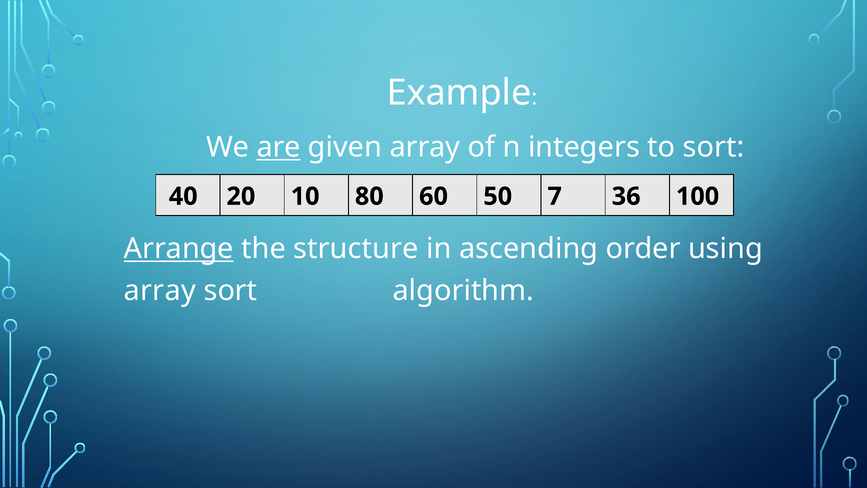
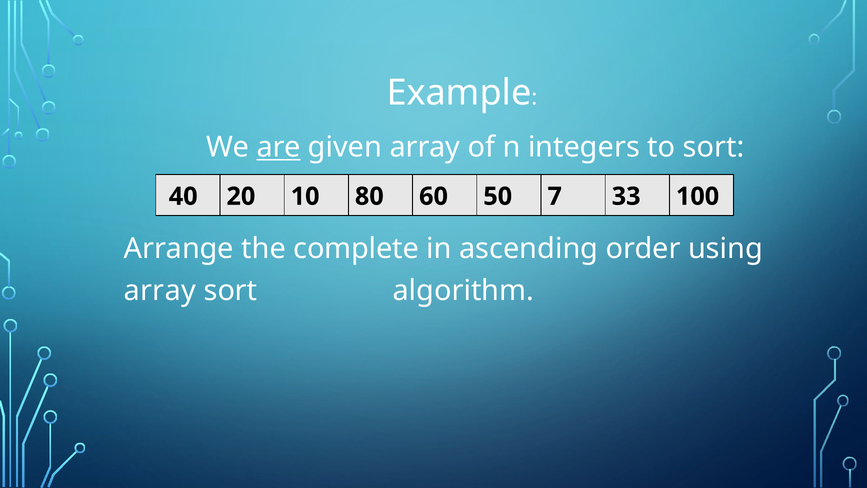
36: 36 -> 33
Arrange underline: present -> none
structure: structure -> complete
